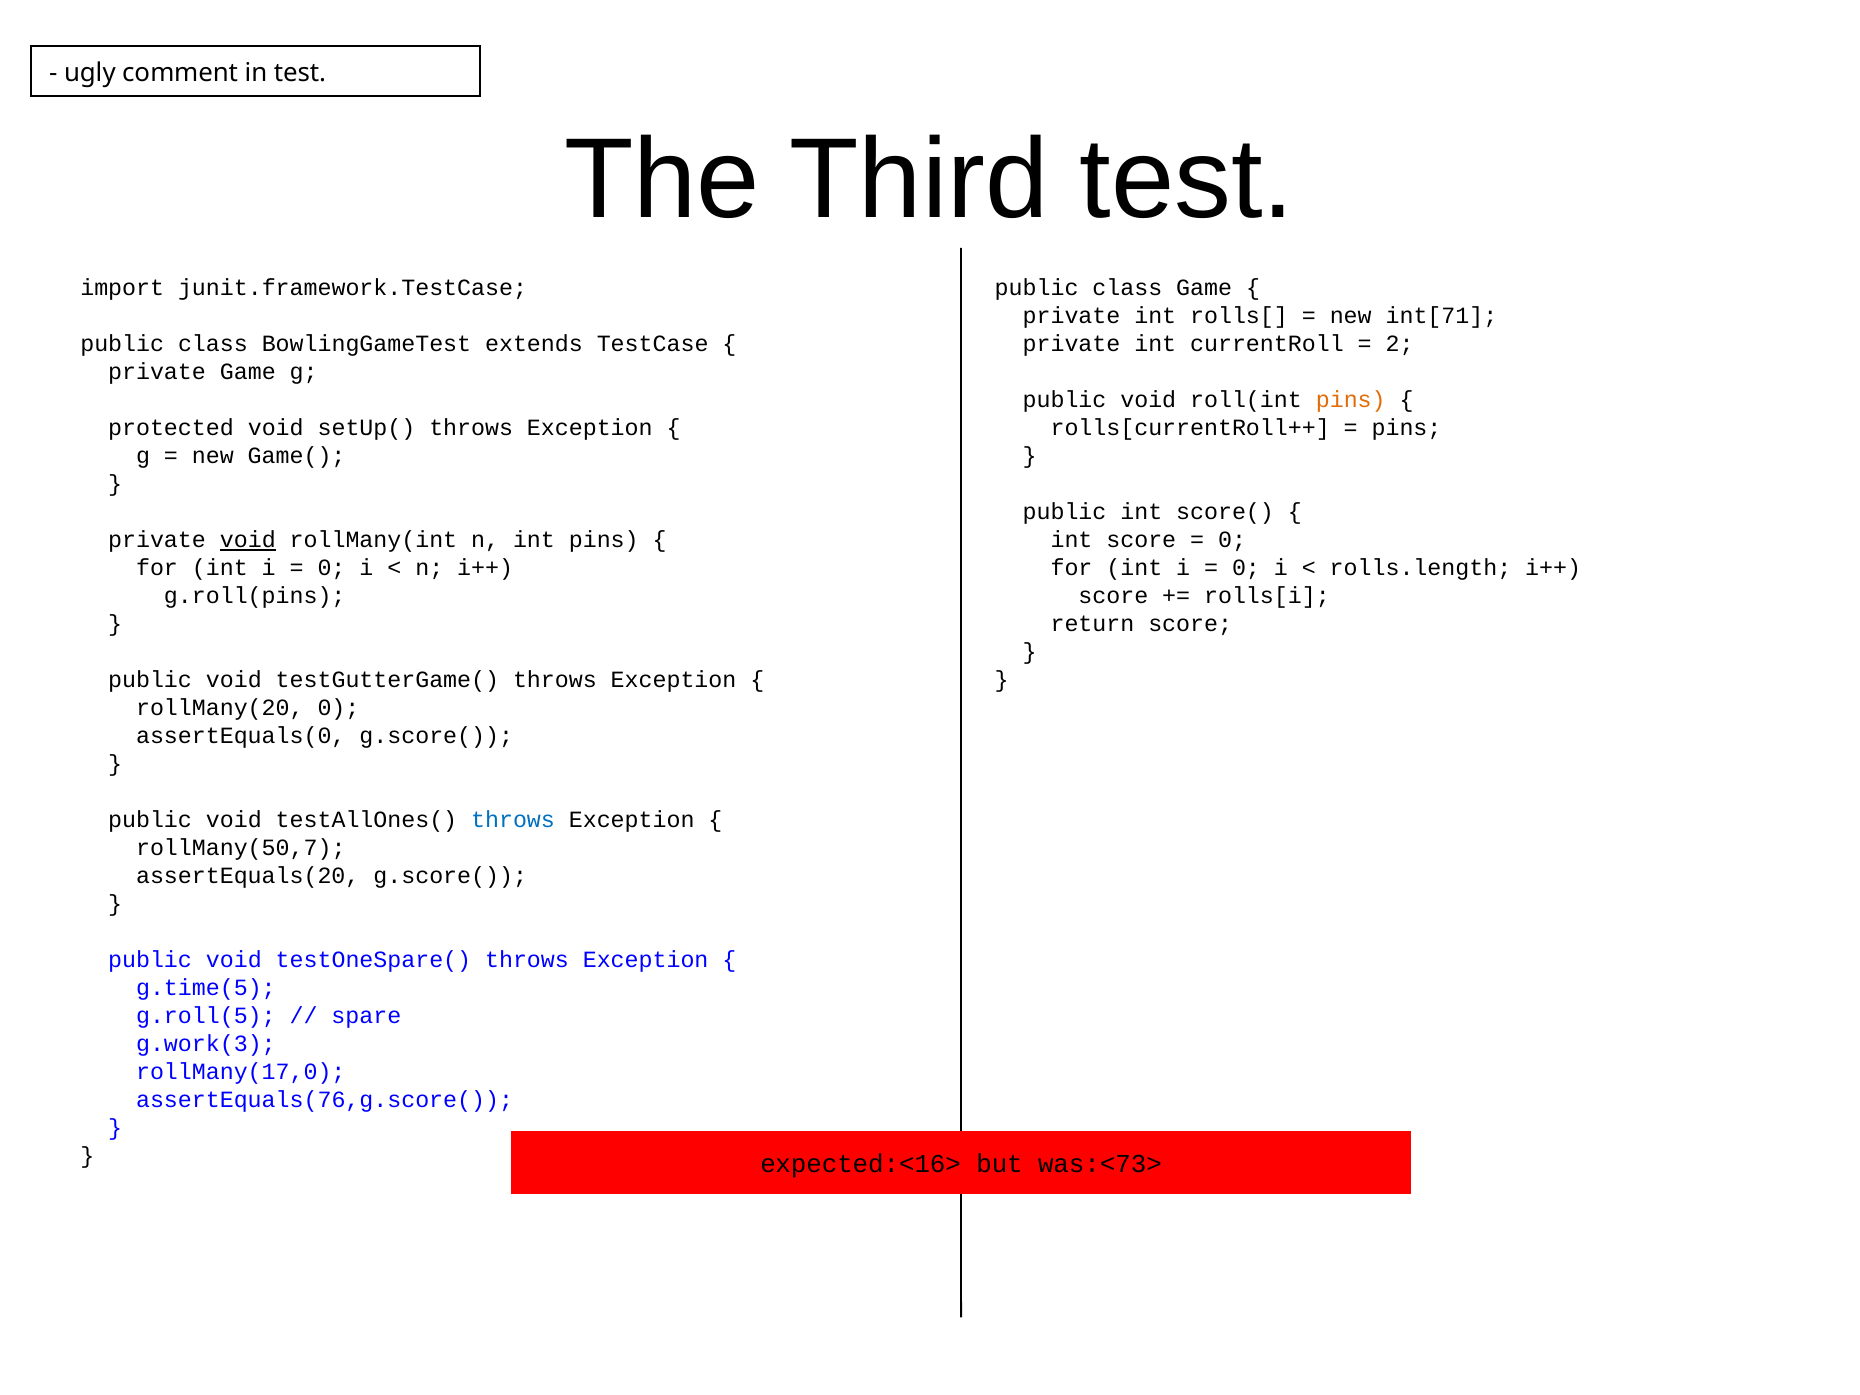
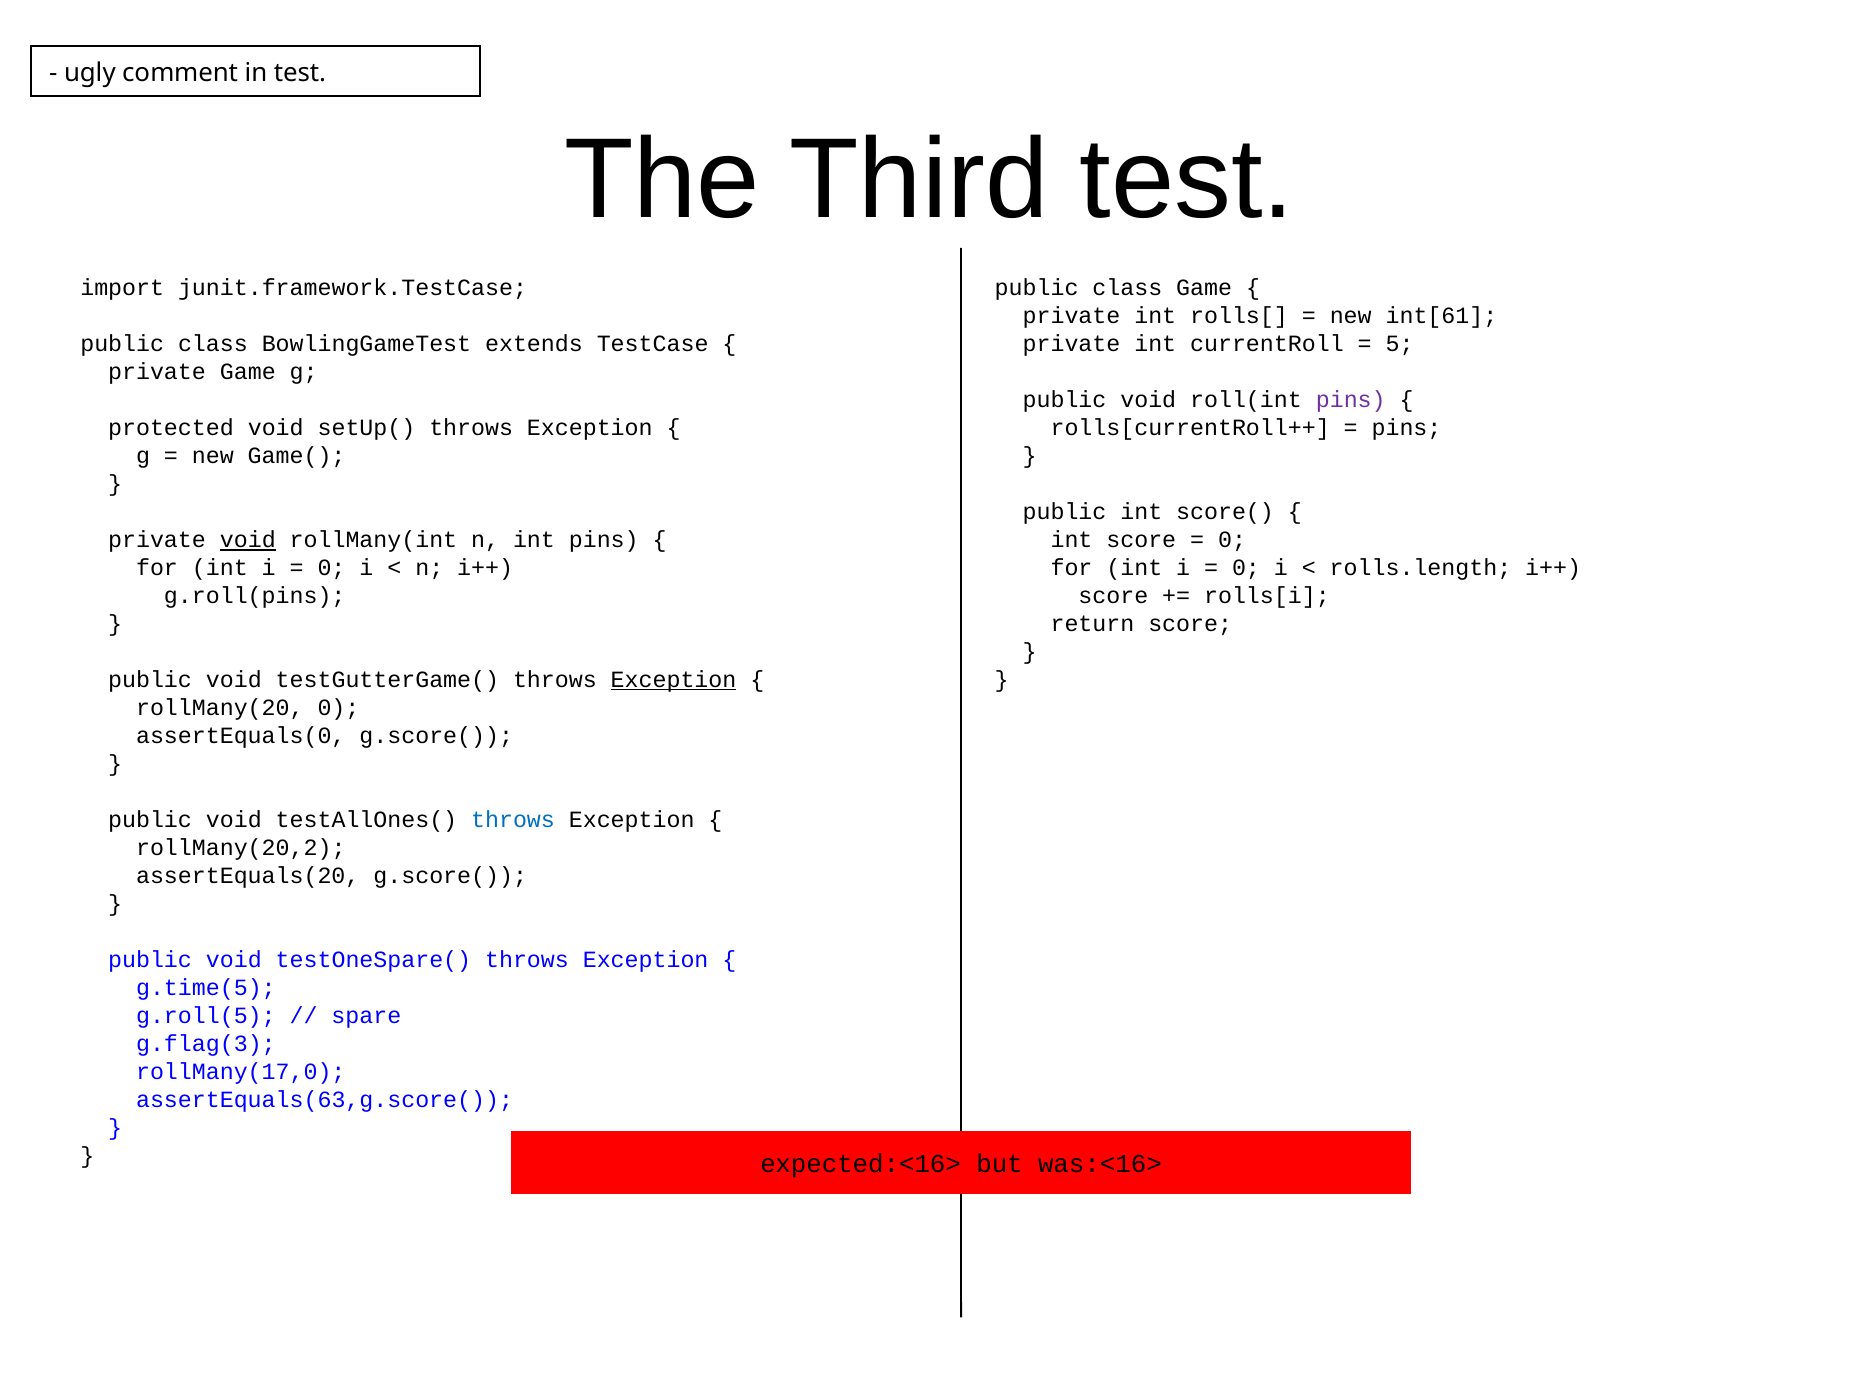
int[71: int[71 -> int[61
2: 2 -> 5
pins at (1351, 400) colour: orange -> purple
Exception at (674, 680) underline: none -> present
rollMany(50,7: rollMany(50,7 -> rollMany(20,2
g.work(3: g.work(3 -> g.flag(3
assertEquals(76,g.score(: assertEquals(76,g.score( -> assertEquals(63,g.score(
was:<73>: was:<73> -> was:<16>
